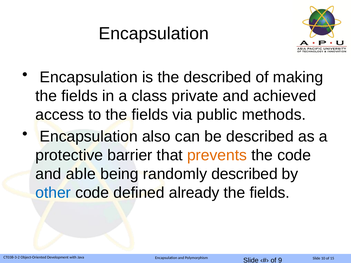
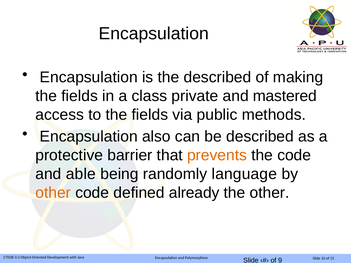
achieved: achieved -> mastered
randomly described: described -> language
other at (53, 193) colour: blue -> orange
fields at (270, 193): fields -> other
